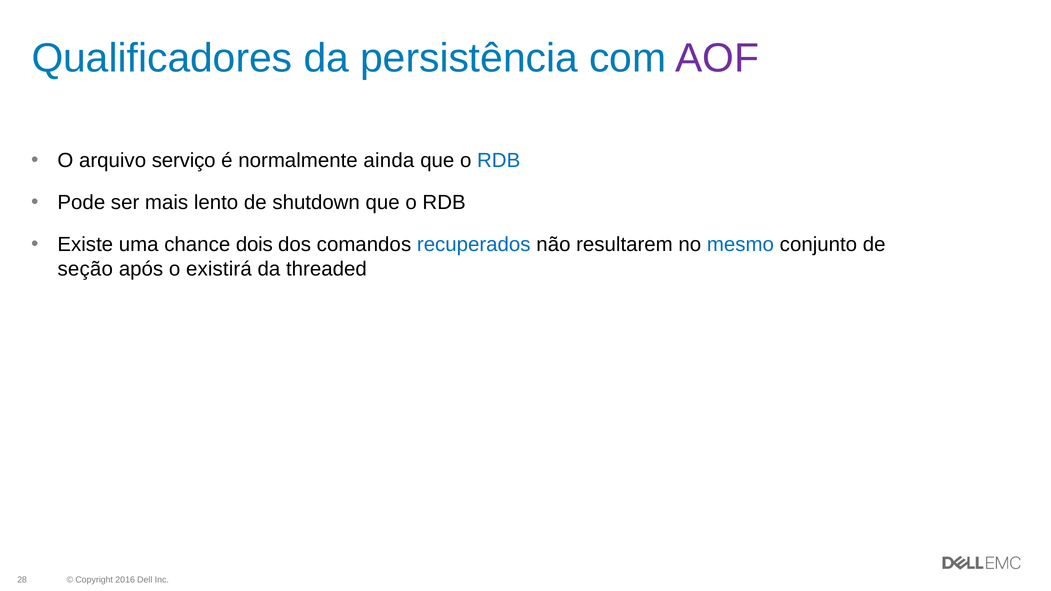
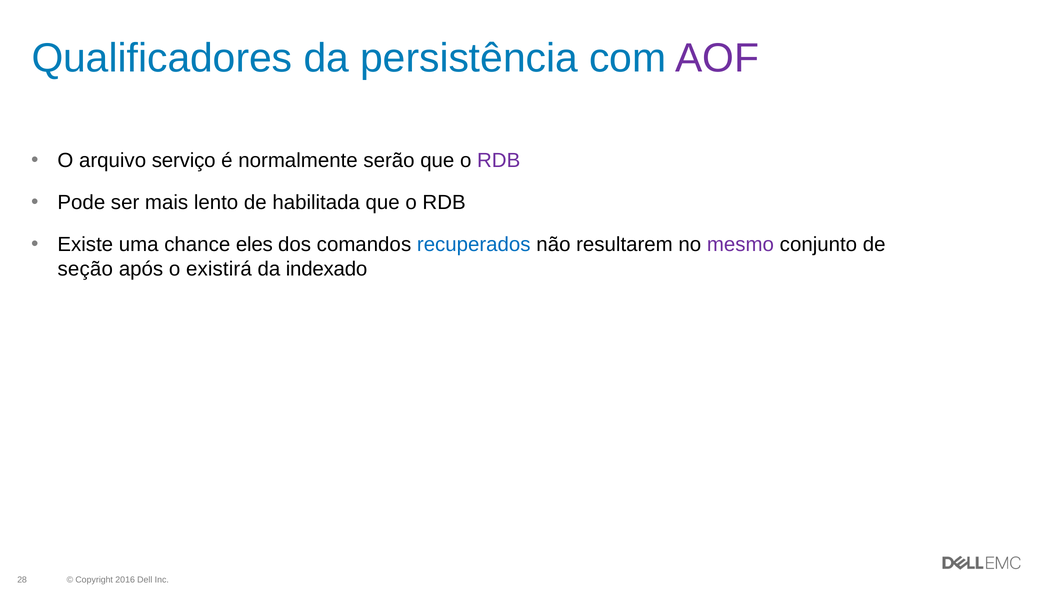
ainda: ainda -> serão
RDB at (499, 161) colour: blue -> purple
shutdown: shutdown -> habilitada
dois: dois -> eles
mesmo colour: blue -> purple
threaded: threaded -> indexado
